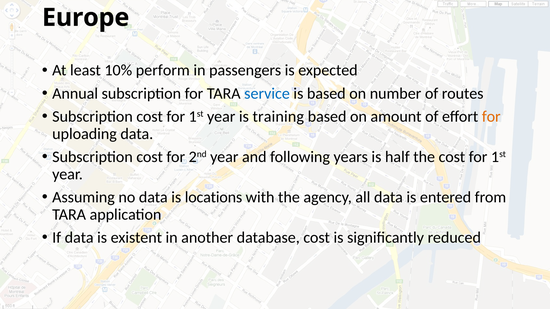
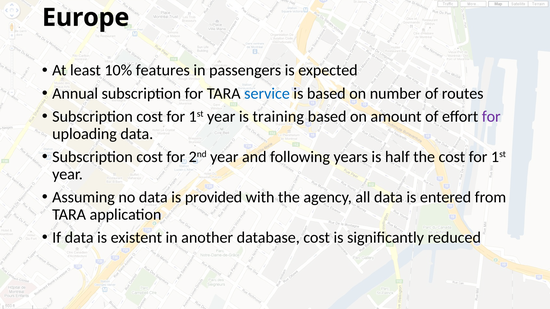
perform: perform -> features
for at (491, 117) colour: orange -> purple
locations: locations -> provided
